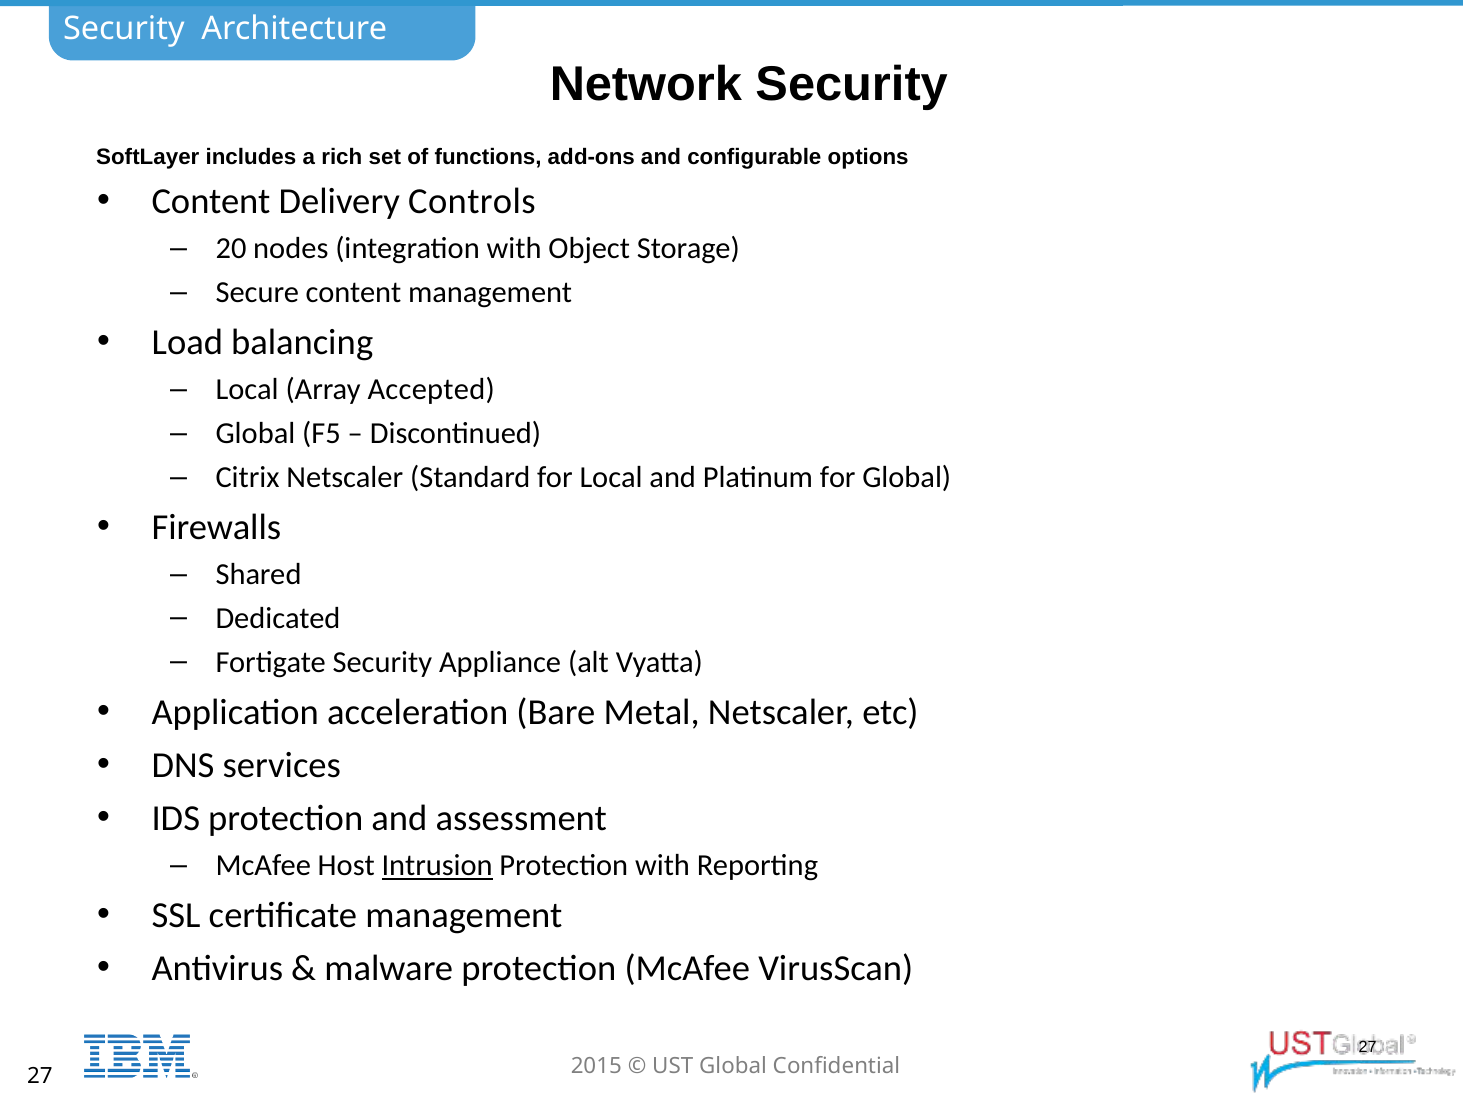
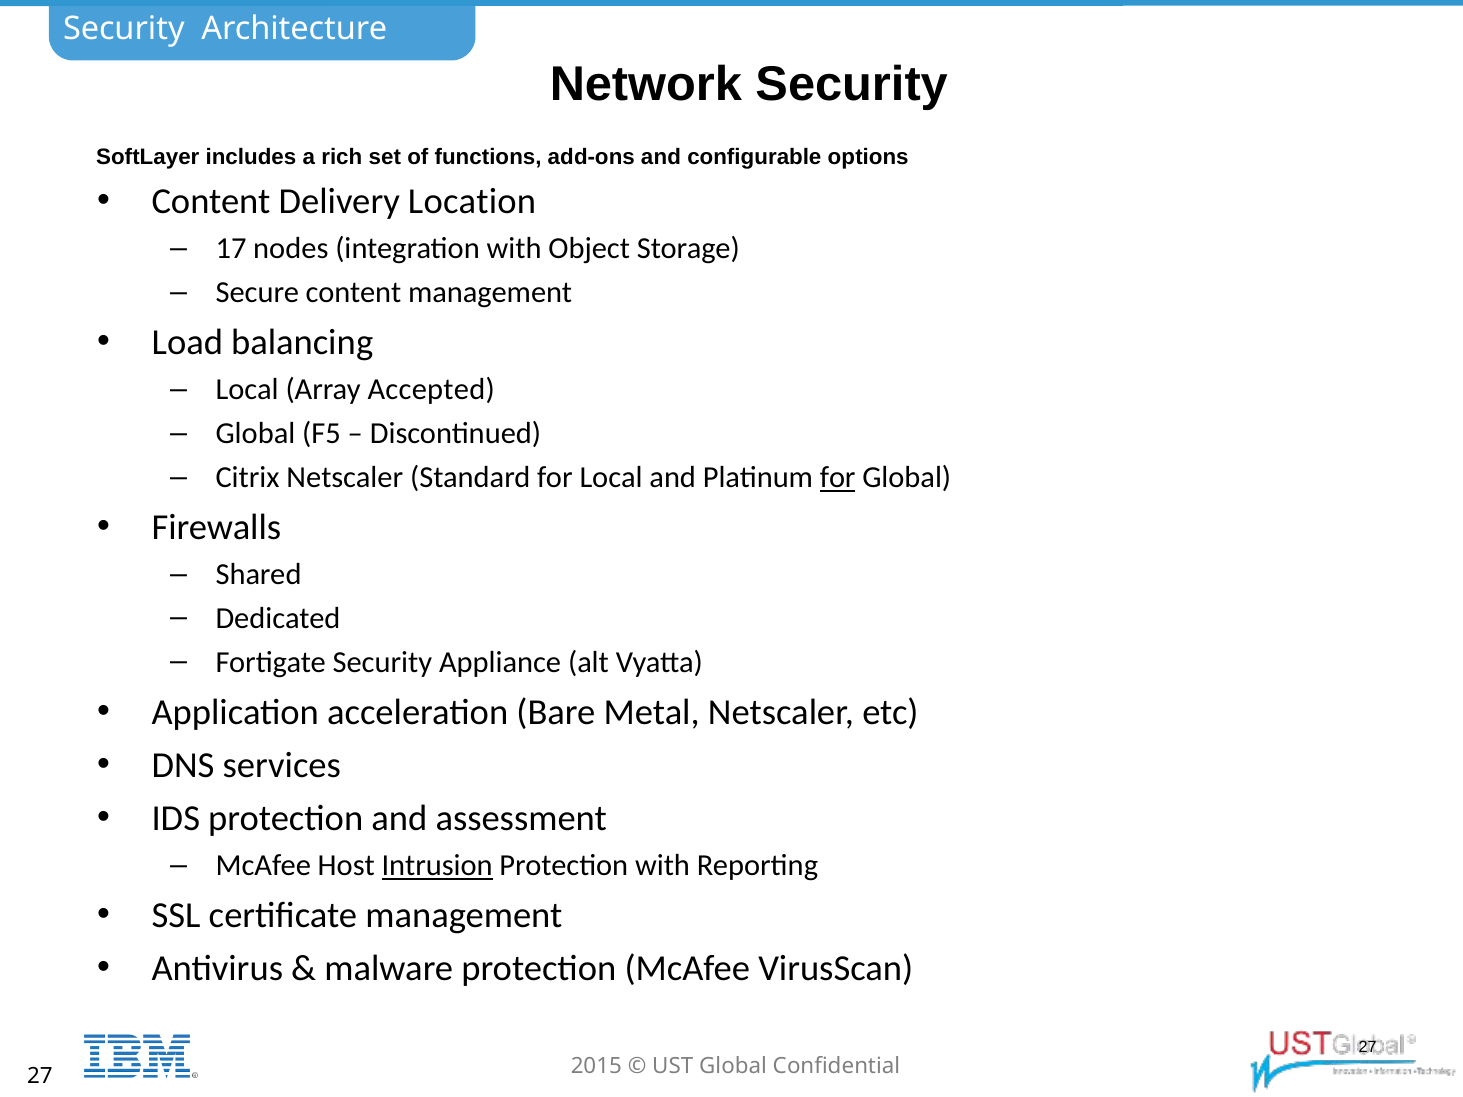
Controls: Controls -> Location
20: 20 -> 17
for at (838, 478) underline: none -> present
